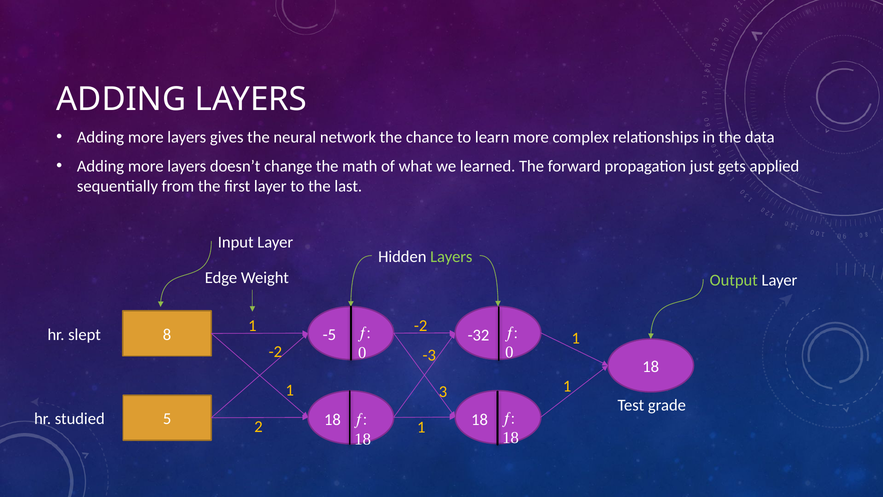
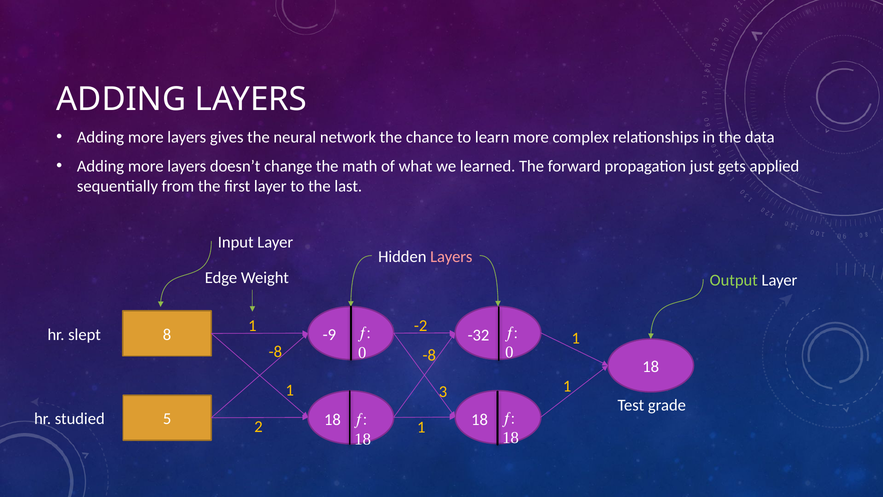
Layers at (451, 257) colour: light green -> pink
-5: -5 -> -9
-2 at (275, 352): -2 -> -8
-3 at (429, 355): -3 -> -8
